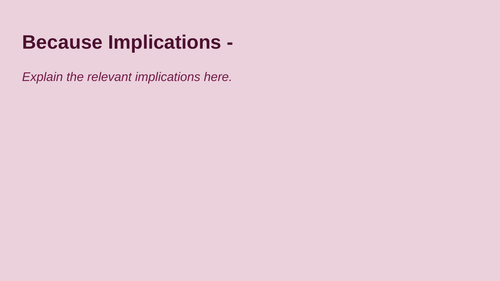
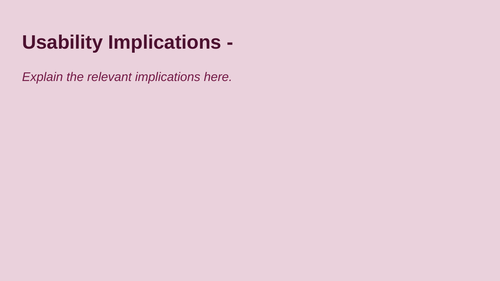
Because: Because -> Usability
